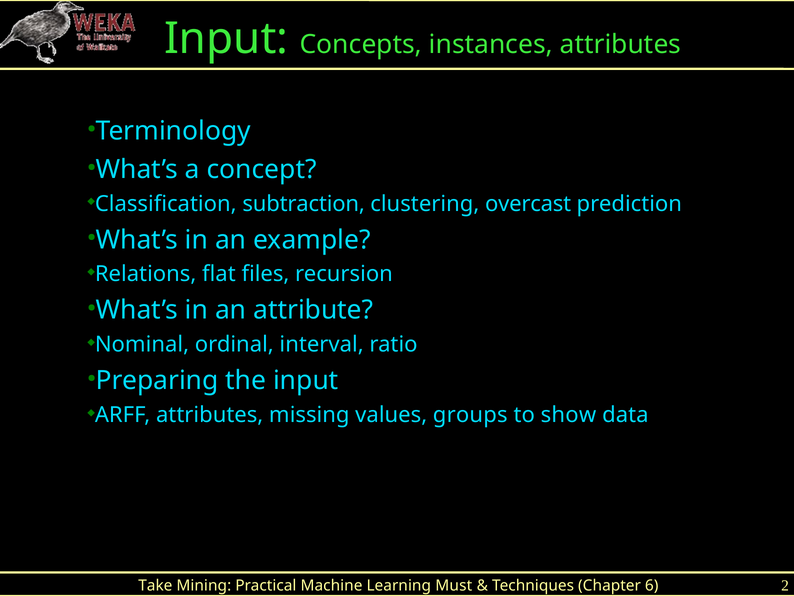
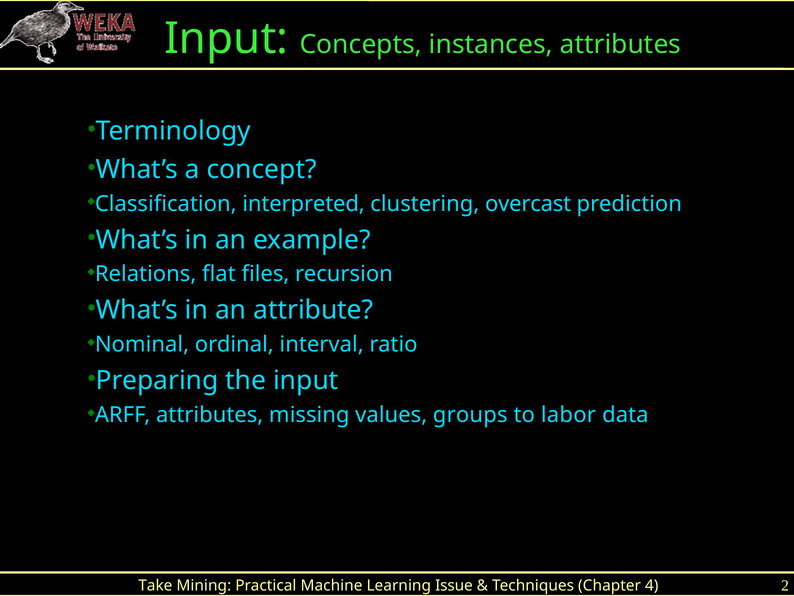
subtraction: subtraction -> interpreted
show: show -> labor
Must: Must -> Issue
6: 6 -> 4
